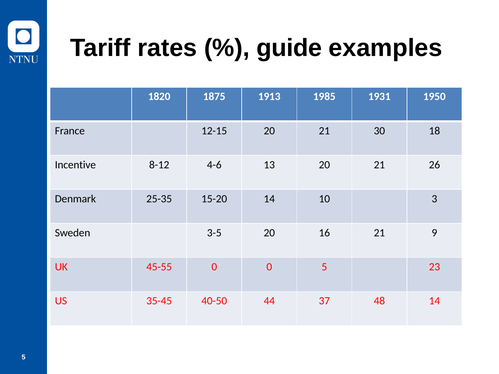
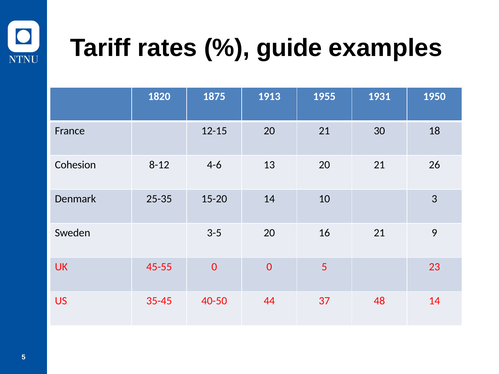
1985: 1985 -> 1955
Incentive: Incentive -> Cohesion
